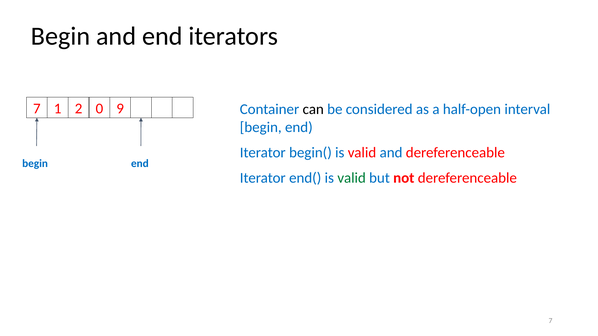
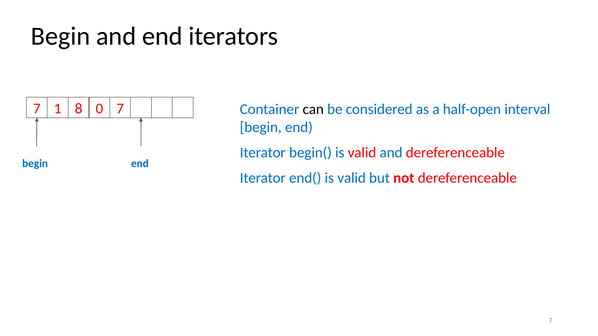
2: 2 -> 8
0 9: 9 -> 7
valid at (352, 178) colour: green -> blue
